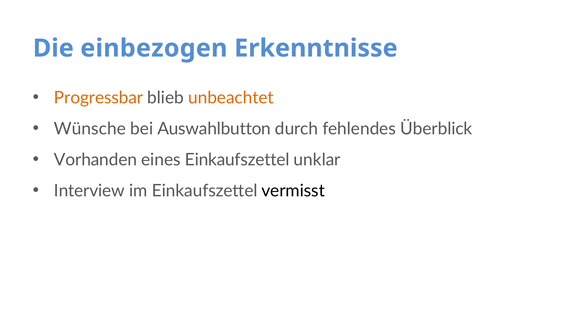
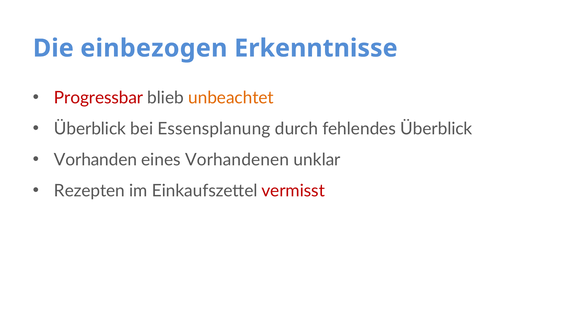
Progressbar colour: orange -> red
Wünsche at (90, 129): Wünsche -> Überblick
Auswahlbutton: Auswahlbutton -> Essensplanung
eines Einkaufszettel: Einkaufszettel -> Vorhandenen
Interview: Interview -> Rezepten
vermisst colour: black -> red
